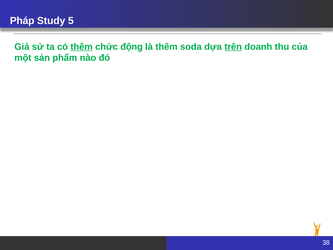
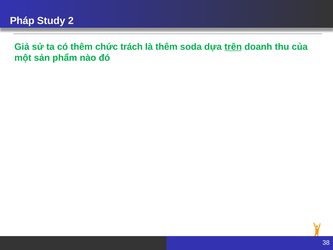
5: 5 -> 2
thêm at (82, 47) underline: present -> none
động: động -> trách
